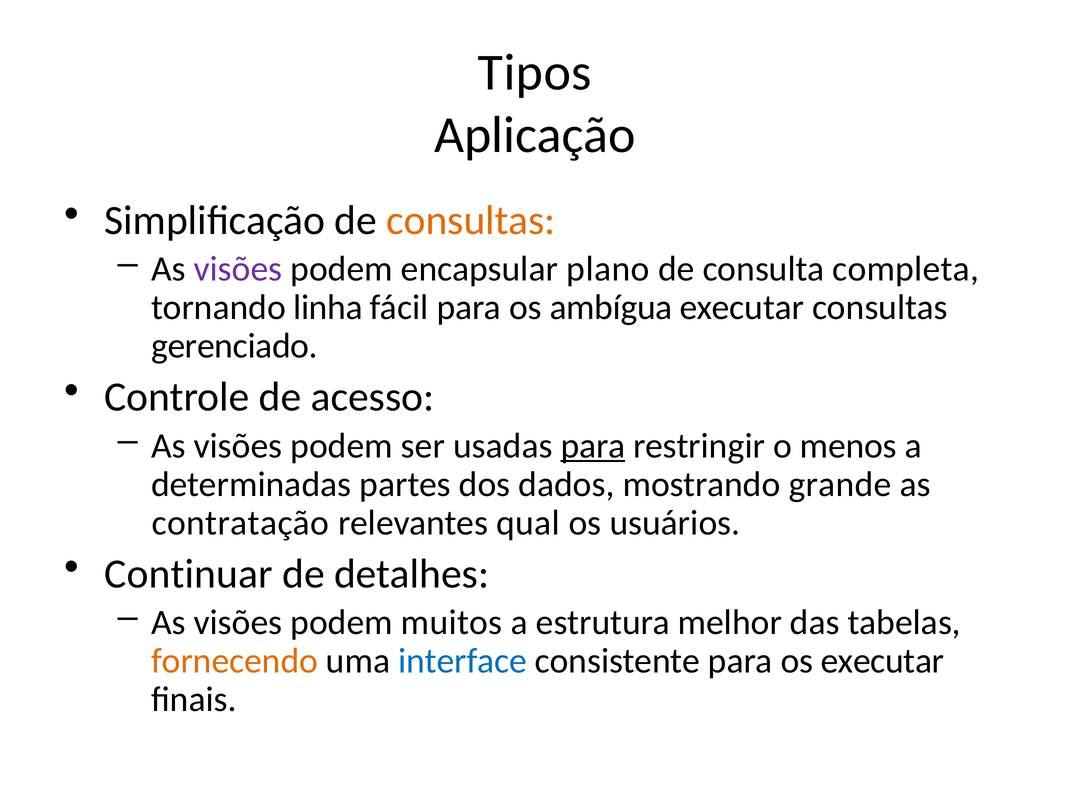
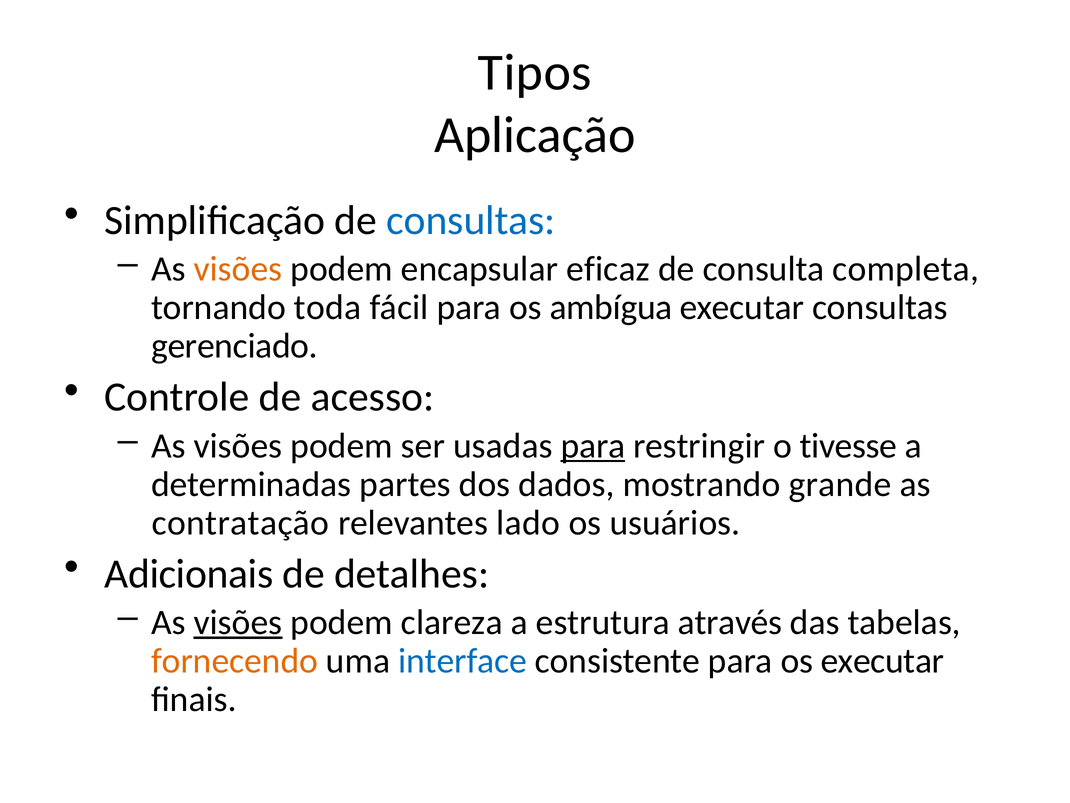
consultas at (471, 220) colour: orange -> blue
visões at (238, 269) colour: purple -> orange
plano: plano -> eficaz
linha: linha -> toda
menos: menos -> tivesse
qual: qual -> lado
Continuar: Continuar -> Adicionais
visões at (238, 622) underline: none -> present
muitos: muitos -> clareza
melhor: melhor -> através
